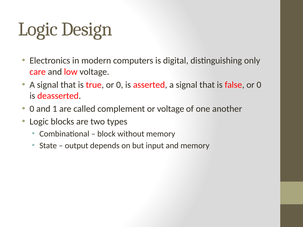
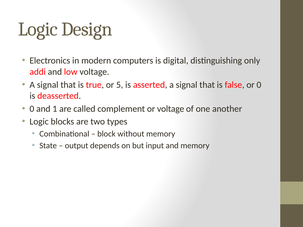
care: care -> addi
true or 0: 0 -> 5
